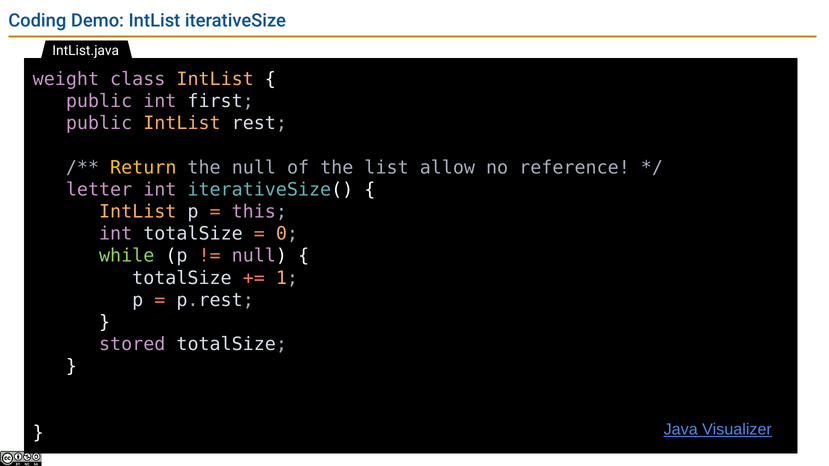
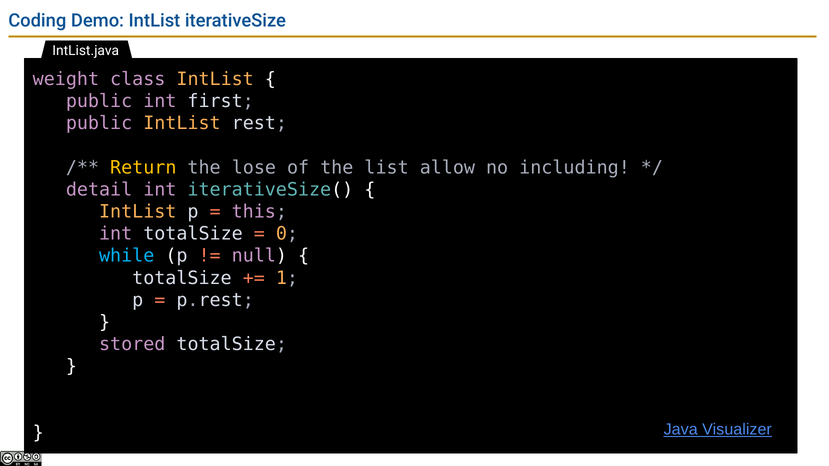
the null: null -> lose
reference: reference -> including
letter: letter -> detail
while colour: light green -> light blue
